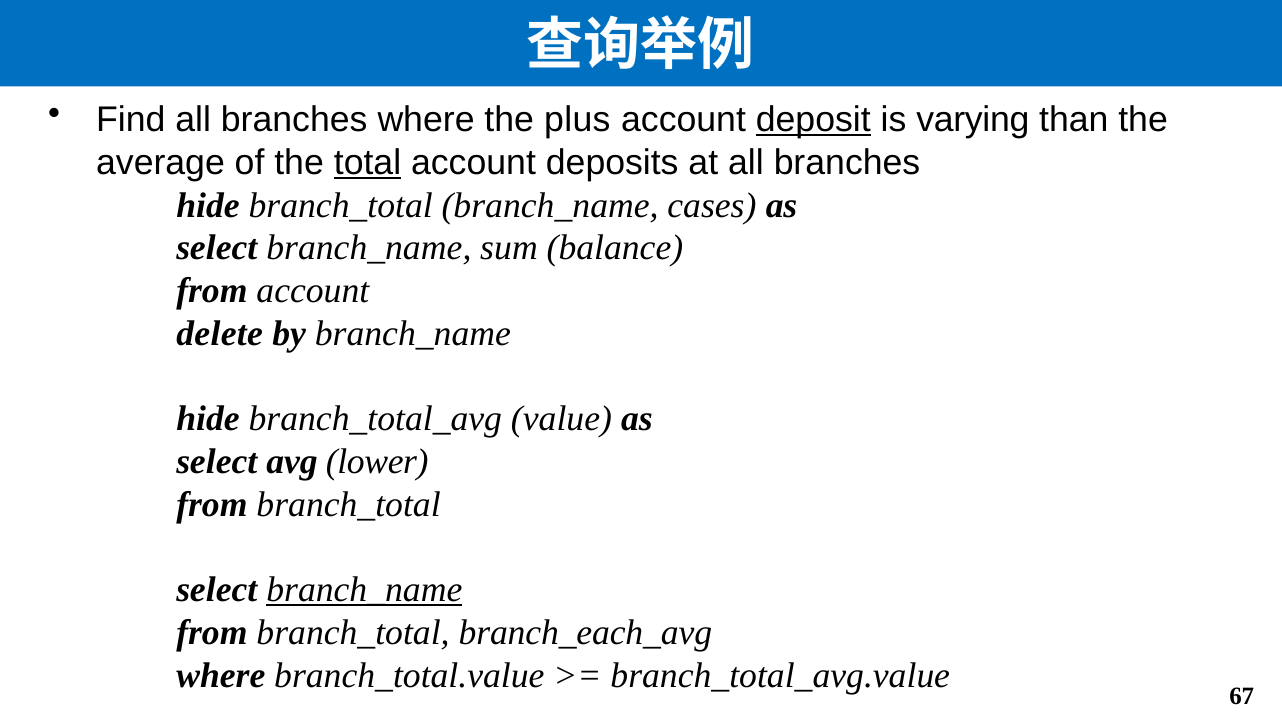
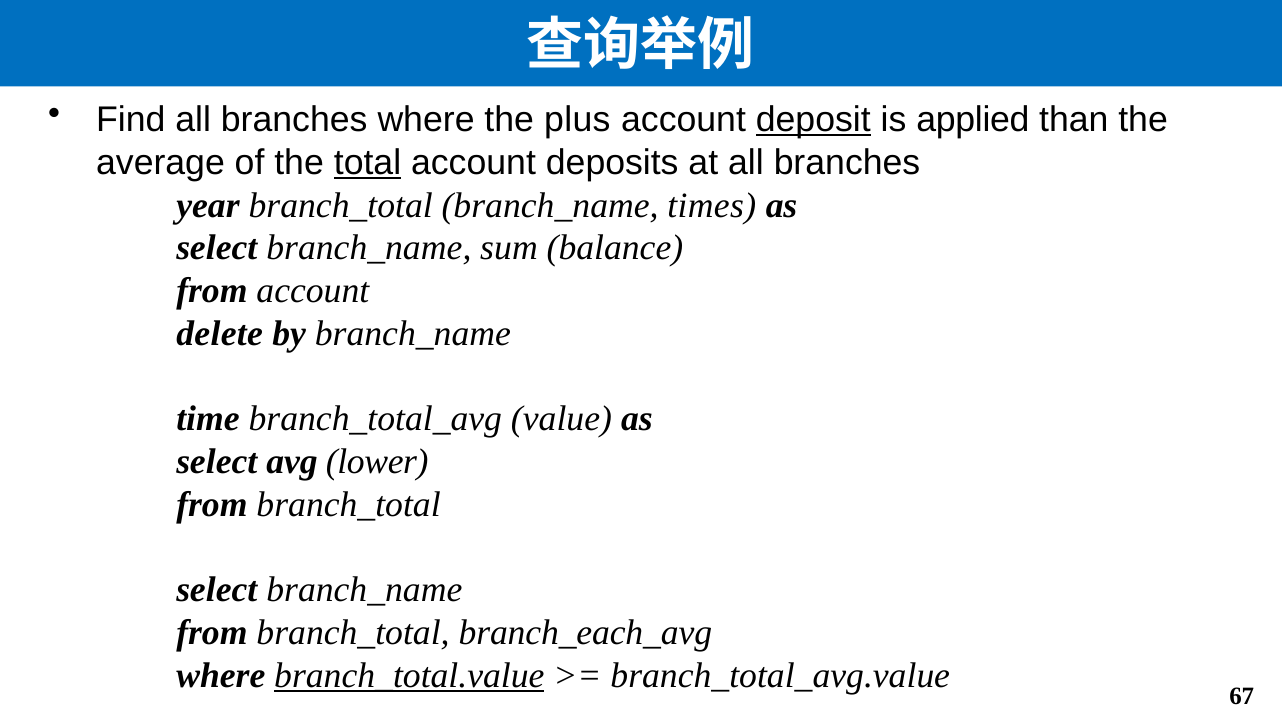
varying: varying -> applied
hide at (208, 205): hide -> year
cases: cases -> times
hide at (208, 419): hide -> time
branch_name at (364, 590) underline: present -> none
branch_total.value underline: none -> present
